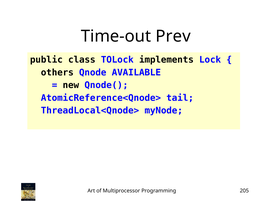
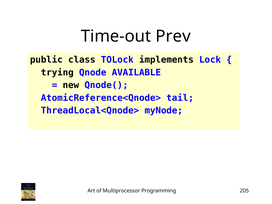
others: others -> trying
